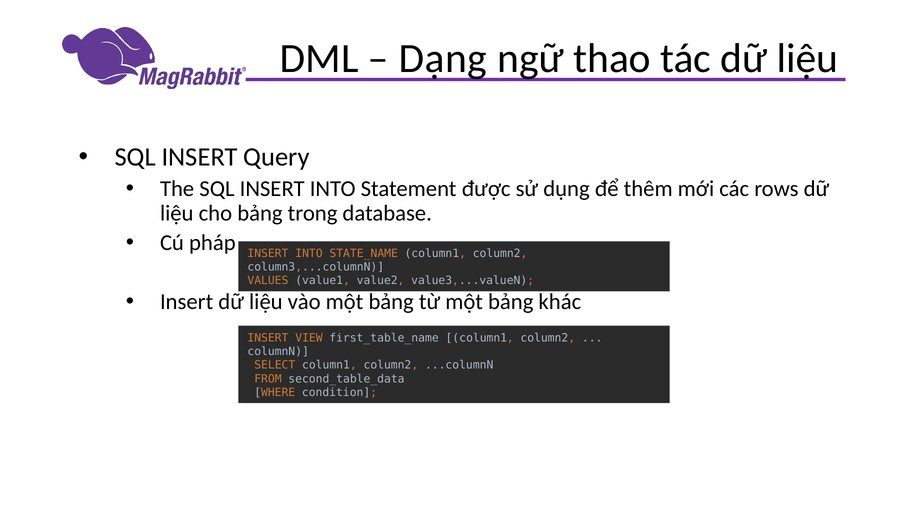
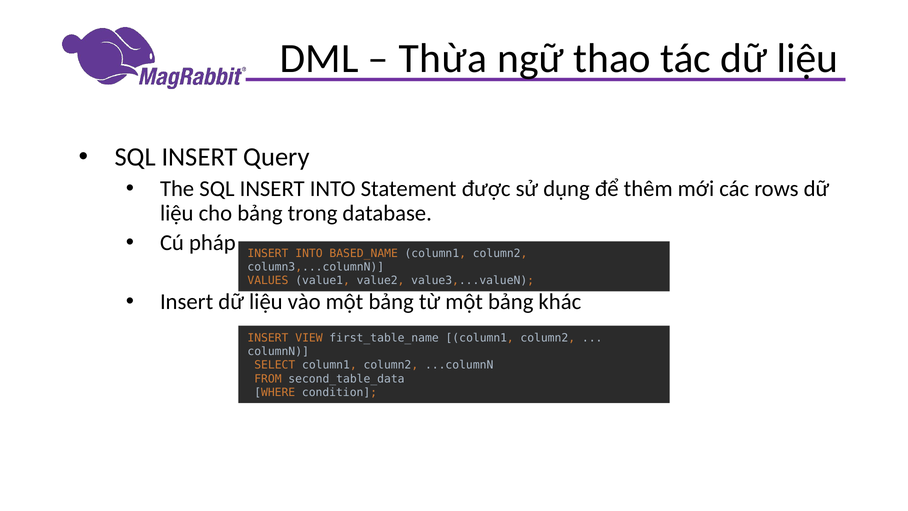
Dạng: Dạng -> Thừa
STATE_NAME: STATE_NAME -> BASED_NAME
